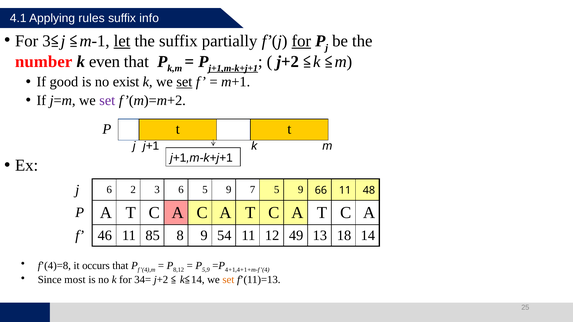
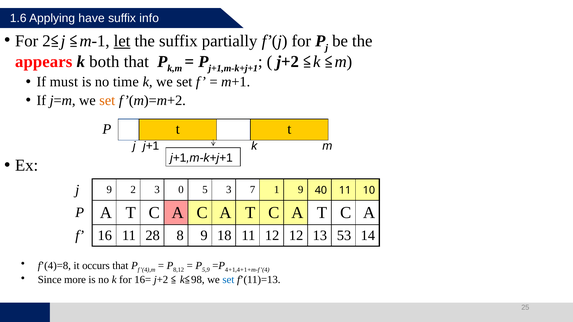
4.1: 4.1 -> 1.6
rules: rules -> have
For 3: 3 -> 2
for at (301, 41) underline: present -> none
number: number -> appears
even: even -> both
j+1,m-k+j+1 at (233, 68) underline: present -> none
good: good -> must
exist: exist -> time
set at (184, 82) underline: present -> none
set at (107, 100) colour: purple -> orange
j 6: 6 -> 9
3 6: 6 -> 0
9 at (229, 190): 9 -> 3
7 5: 5 -> 1
66: 66 -> 40
48: 48 -> 10
46: 46 -> 16
85: 85 -> 28
54: 54 -> 18
12 49: 49 -> 12
18: 18 -> 53
most: most -> more
34=: 34= -> 16=
≦k 14: 14 -> 98
set at (228, 280) colour: orange -> blue
